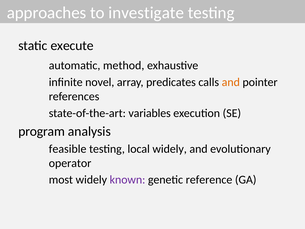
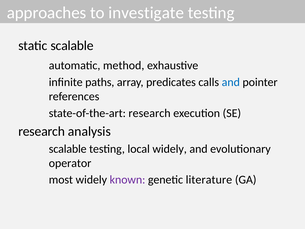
static execute: execute -> scalable
novel: novel -> paths
and at (231, 82) colour: orange -> blue
state-of-the-art variables: variables -> research
program at (42, 131): program -> research
feasible at (68, 149): feasible -> scalable
reference: reference -> literature
